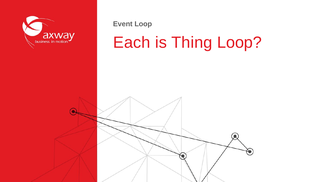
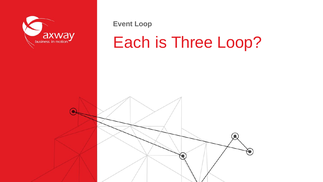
Thing: Thing -> Three
